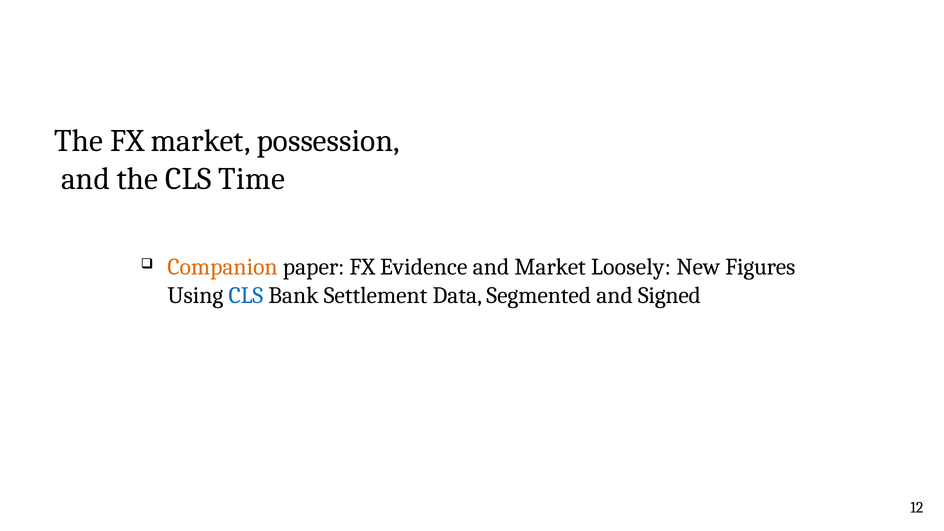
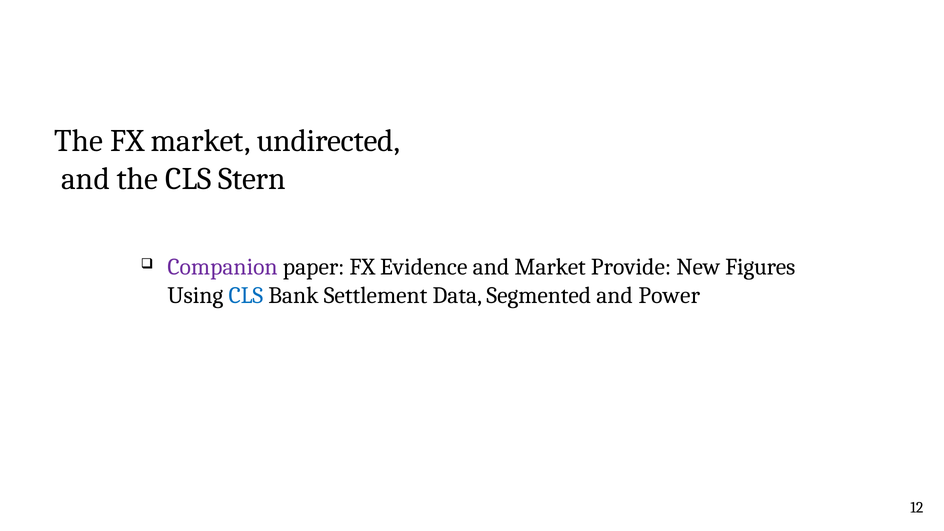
possession: possession -> undirected
Time: Time -> Stern
Companion colour: orange -> purple
Loosely: Loosely -> Provide
Signed: Signed -> Power
